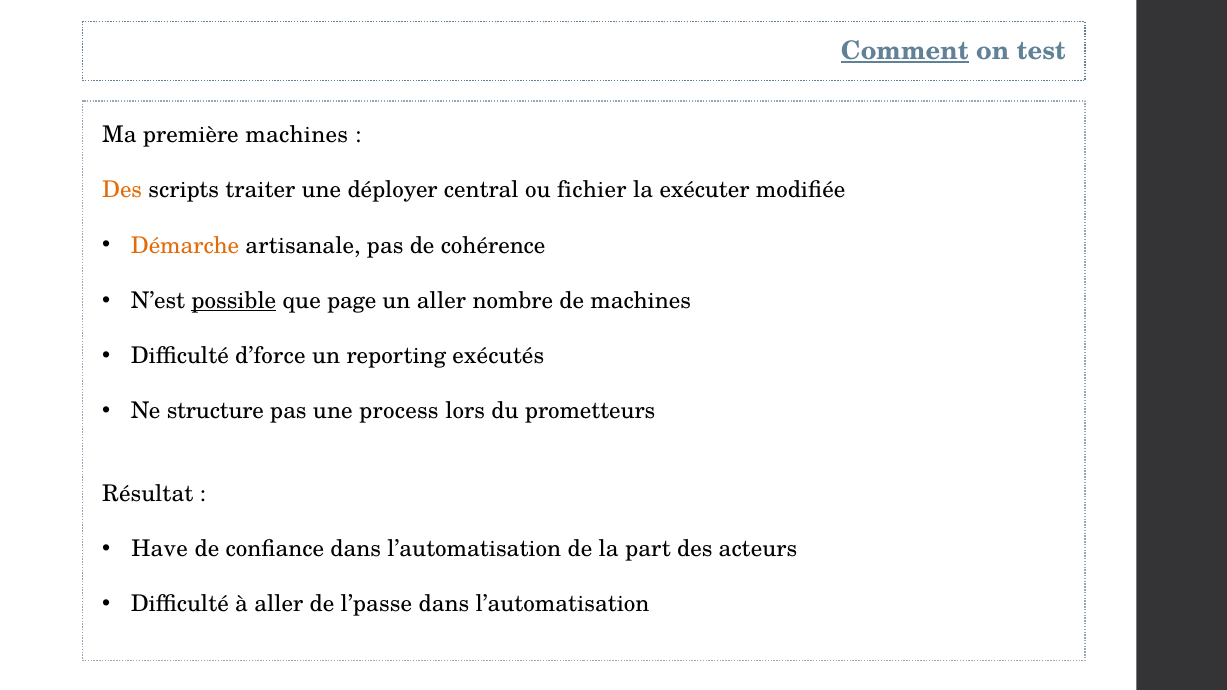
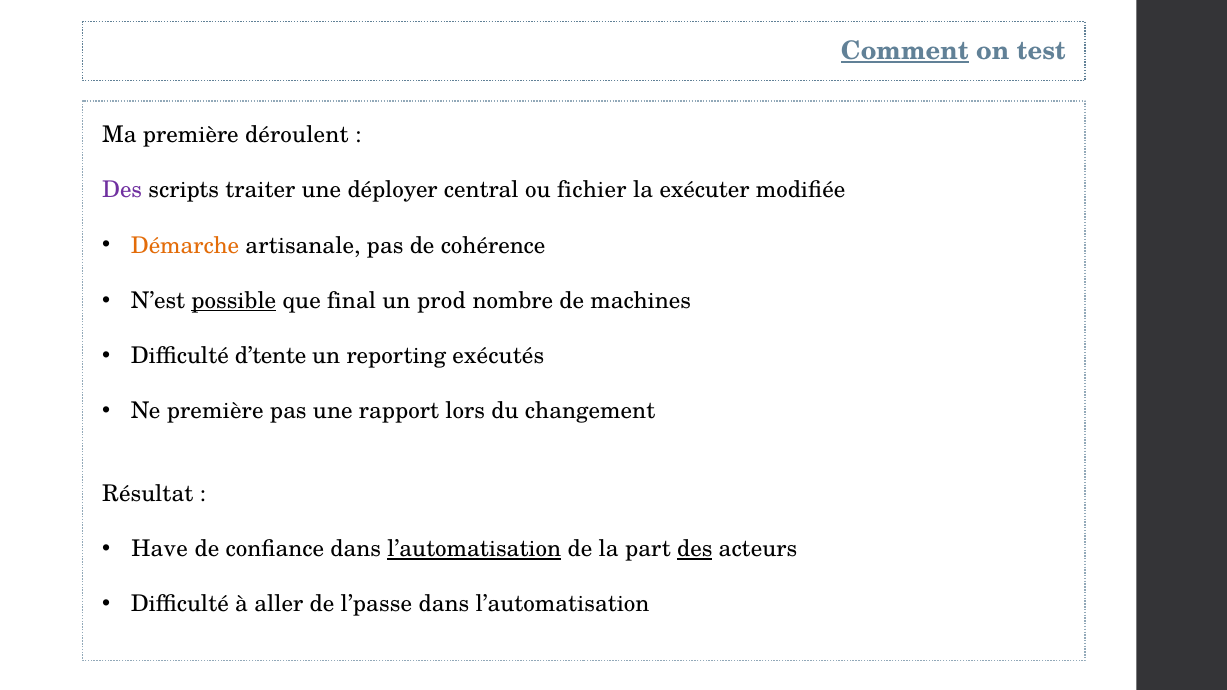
première machines: machines -> déroulent
Des at (122, 190) colour: orange -> purple
page: page -> final
un aller: aller -> prod
d’force: d’force -> d’tente
Ne structure: structure -> première
process: process -> rapport
prometteurs: prometteurs -> changement
l’automatisation at (474, 549) underline: none -> present
des at (695, 549) underline: none -> present
